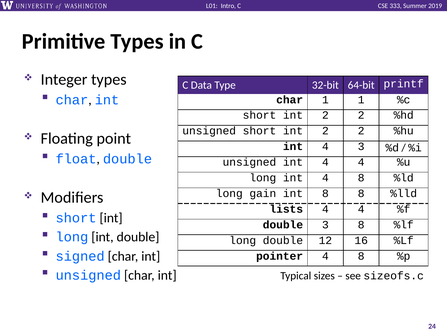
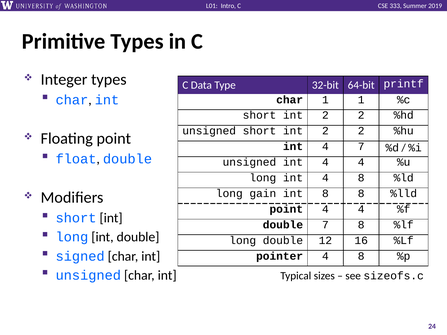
4 3: 3 -> 7
lists at (286, 209): lists -> point
double 3: 3 -> 7
